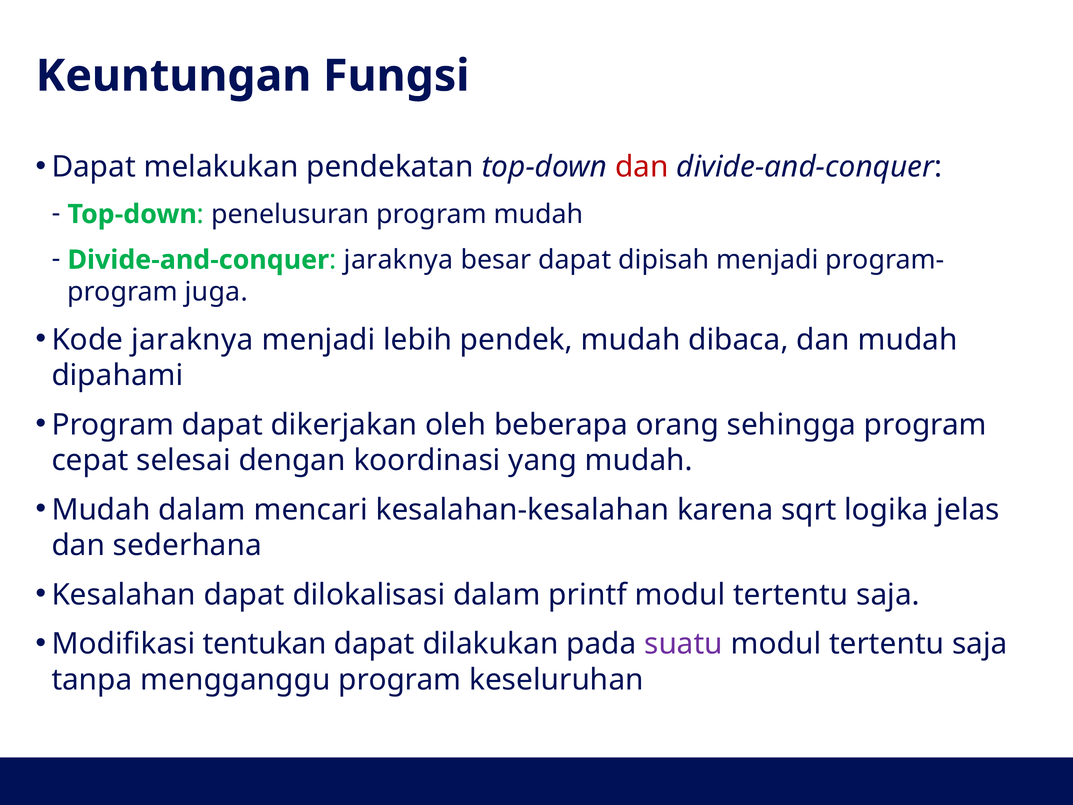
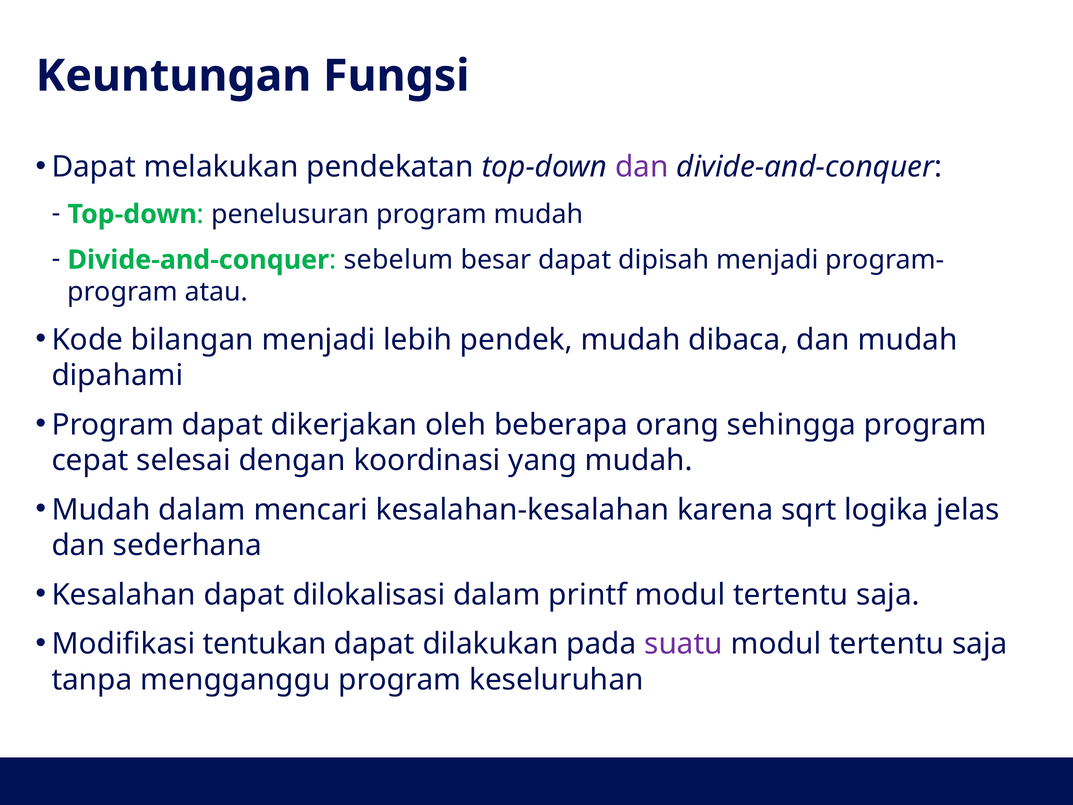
dan at (642, 167) colour: red -> purple
jaraknya at (399, 260): jaraknya -> sebelum
juga: juga -> atau
Kode jaraknya: jaraknya -> bilangan
